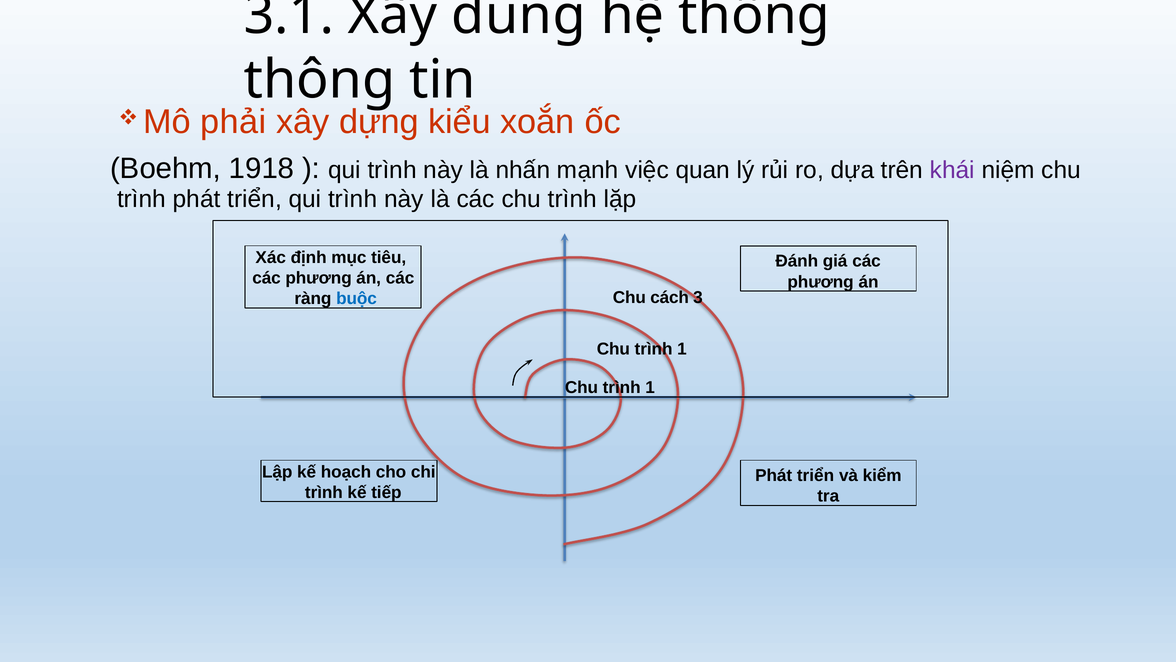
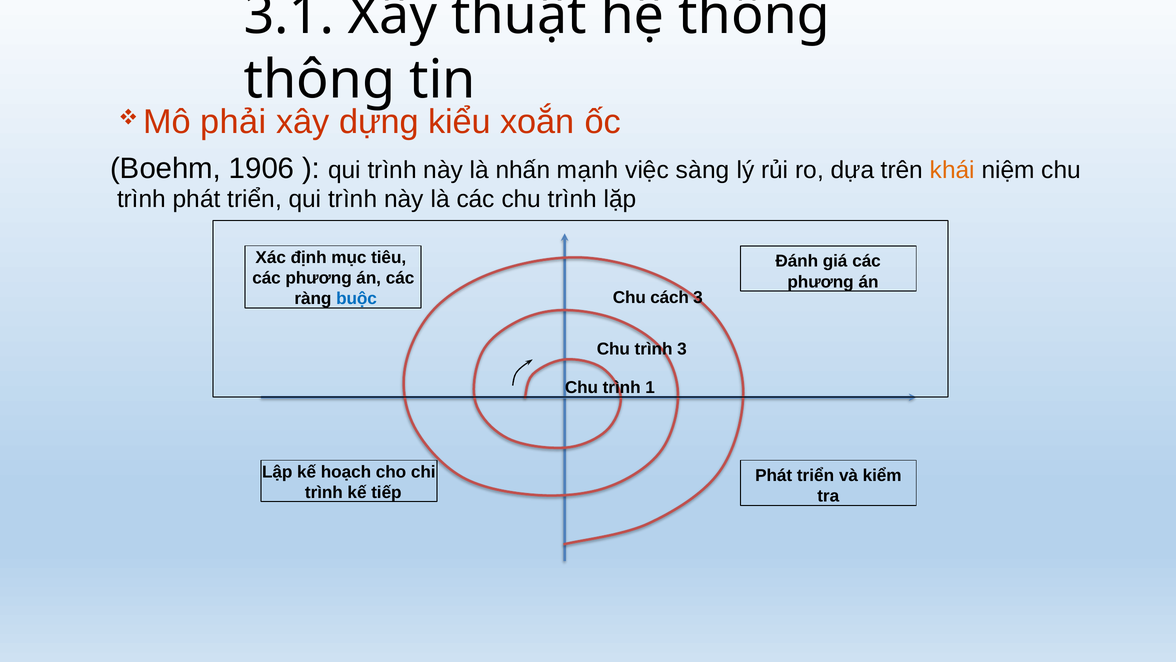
dung: dung -> thuật
1918: 1918 -> 1906
quan: quan -> sàng
khái colour: purple -> orange
1 at (682, 349): 1 -> 3
